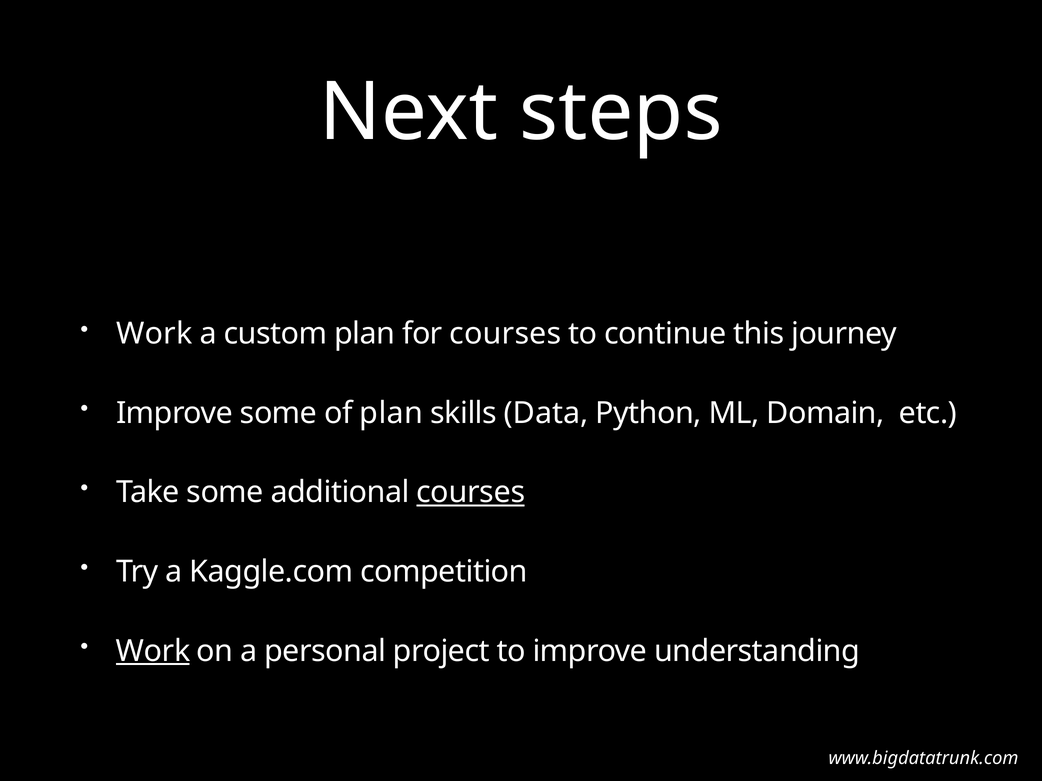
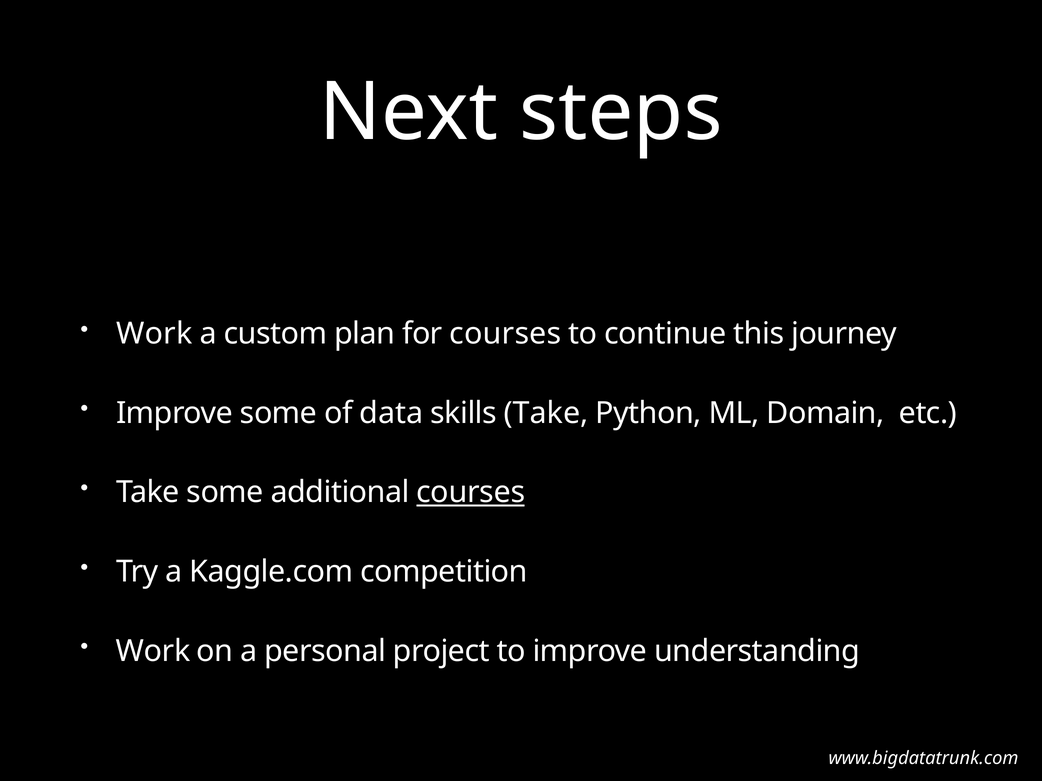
of plan: plan -> data
skills Data: Data -> Take
Work at (153, 651) underline: present -> none
